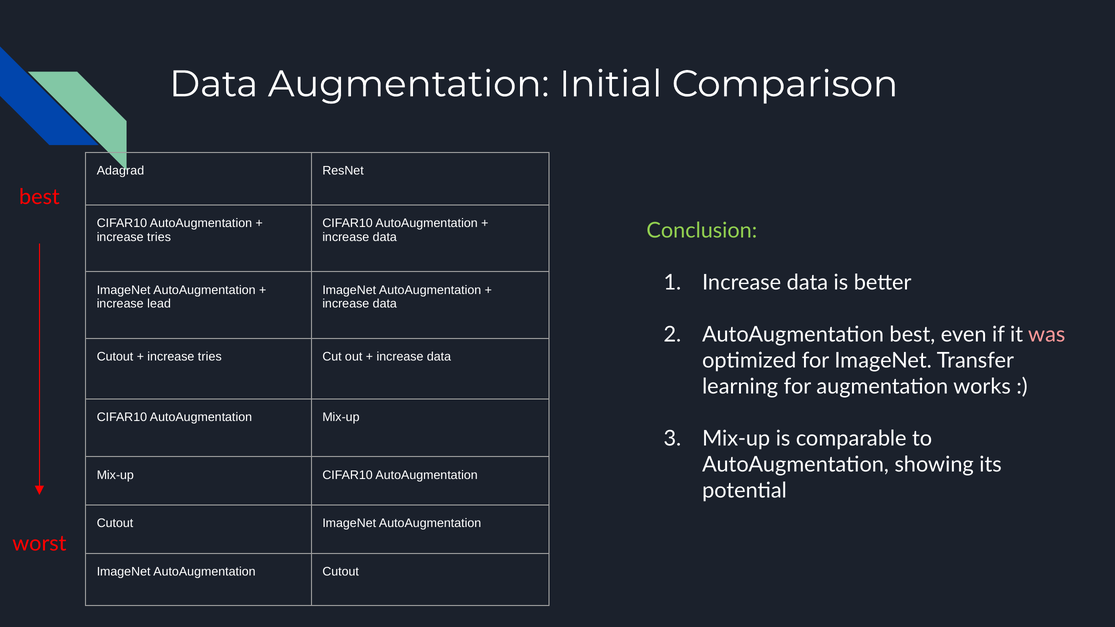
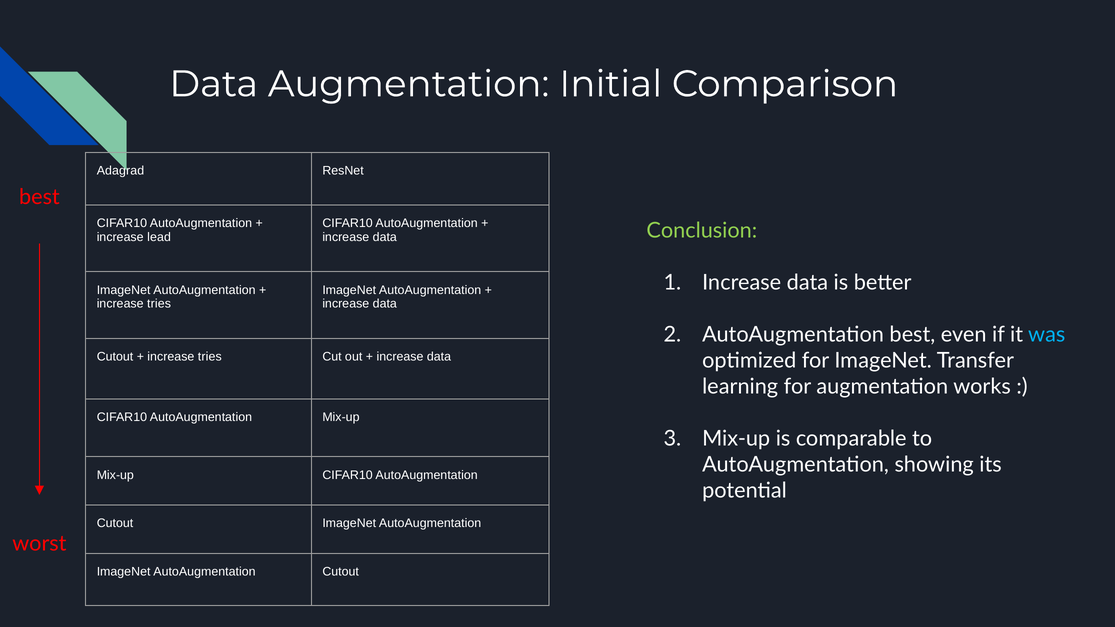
tries at (159, 237): tries -> lead
lead at (159, 304): lead -> tries
was colour: pink -> light blue
